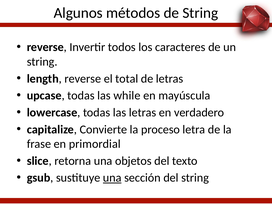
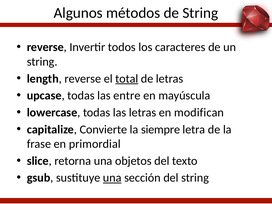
total underline: none -> present
while: while -> entre
verdadero: verdadero -> modifican
proceso: proceso -> siempre
